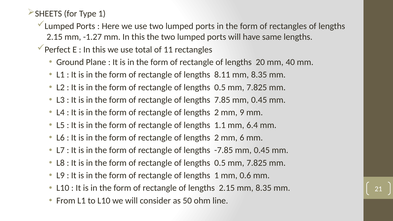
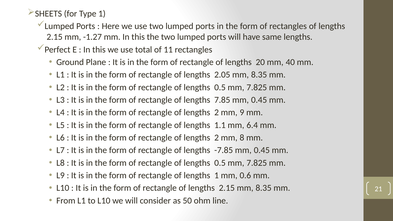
8.11: 8.11 -> 2.05
6: 6 -> 8
